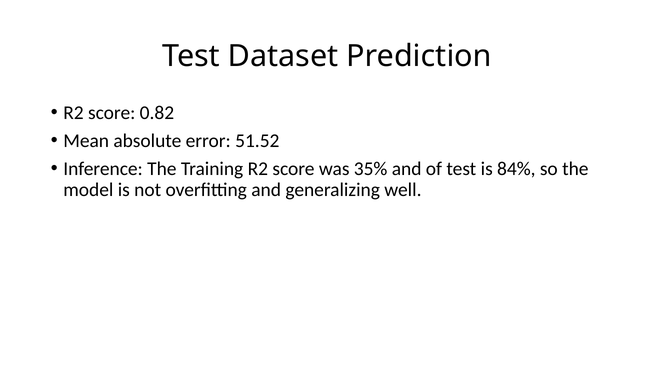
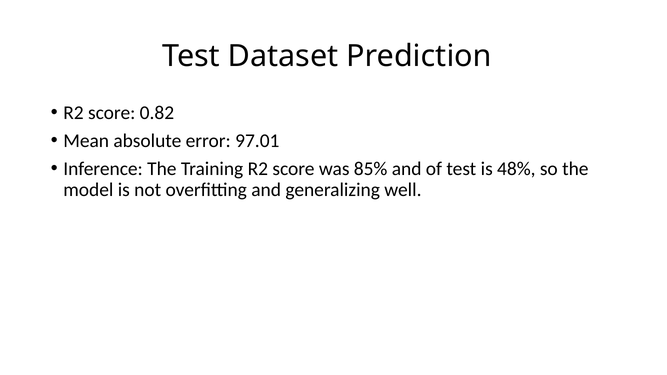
51.52: 51.52 -> 97.01
35%: 35% -> 85%
84%: 84% -> 48%
